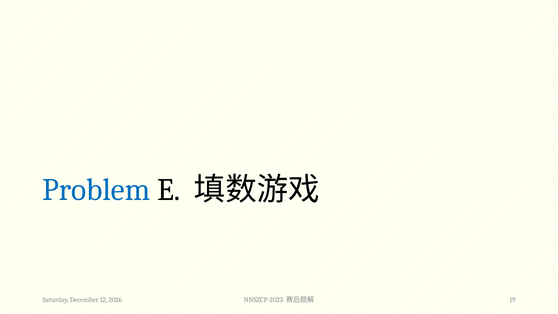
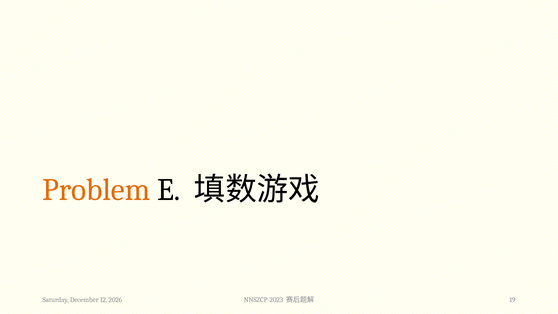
Problem colour: blue -> orange
